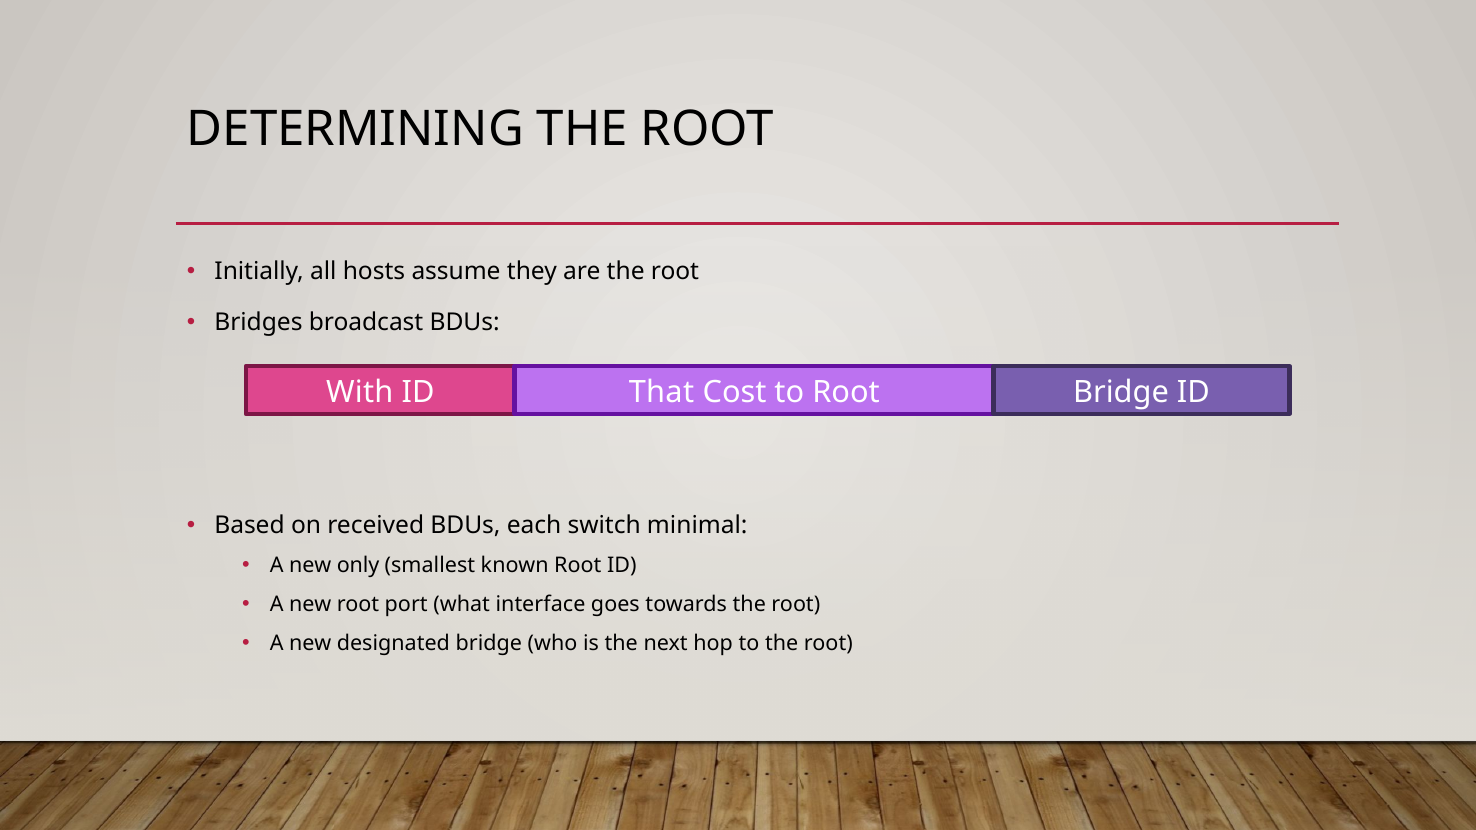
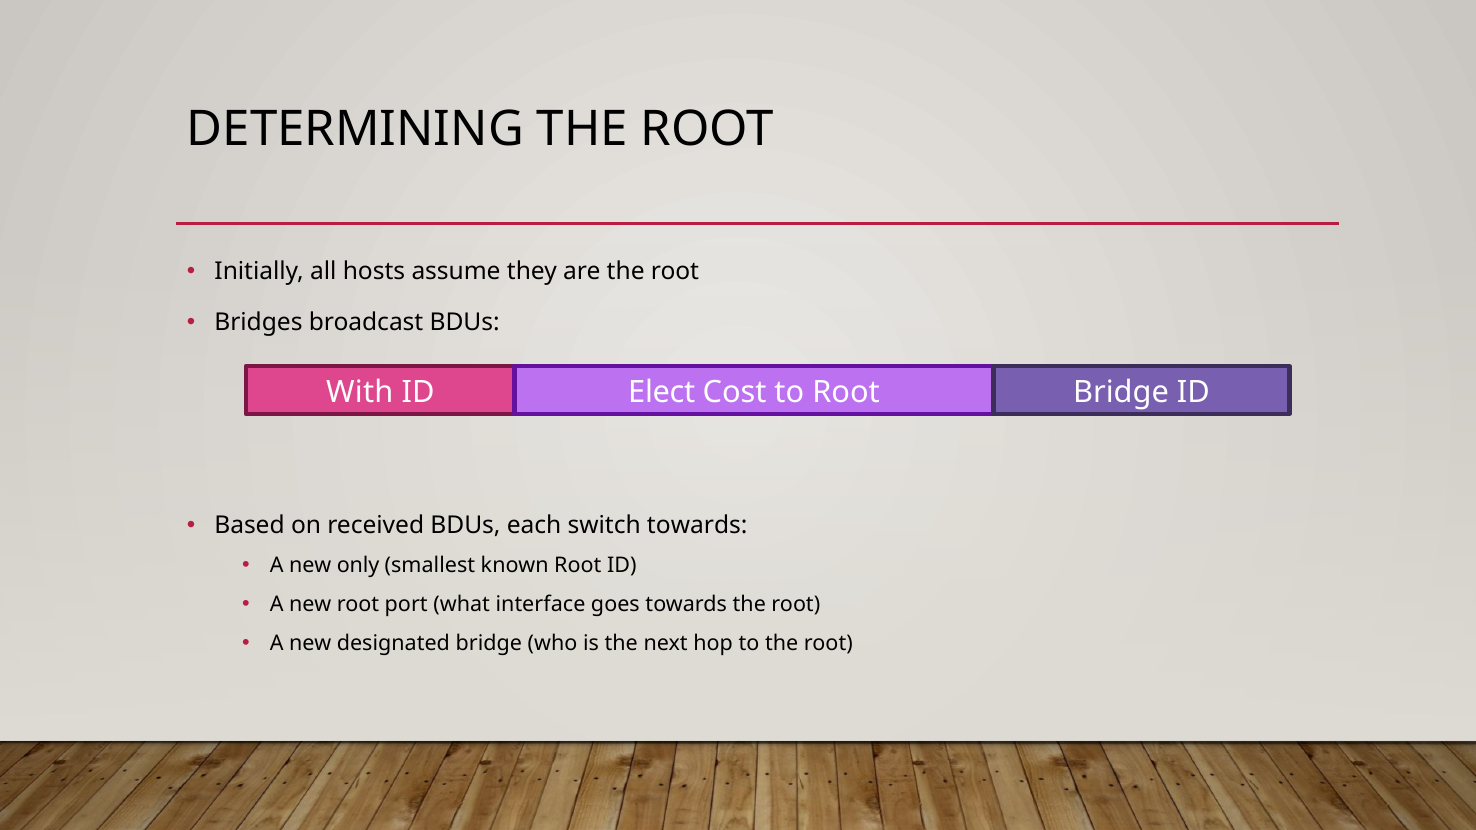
That: That -> Elect
switch minimal: minimal -> towards
